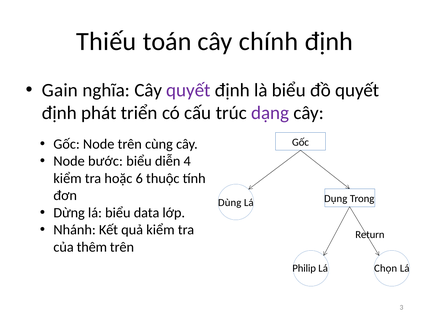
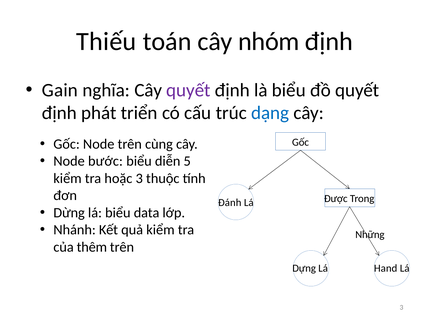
chính: chính -> nhóm
dạng colour: purple -> blue
4: 4 -> 5
hoặc 6: 6 -> 3
Dụng: Dụng -> Được
Dùng: Dùng -> Đánh
Return: Return -> Những
Philip: Philip -> Dựng
Chọn: Chọn -> Hand
